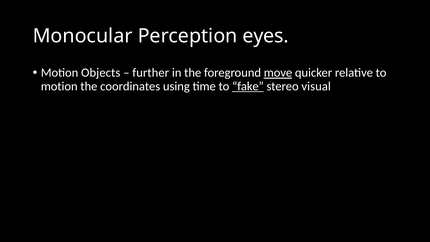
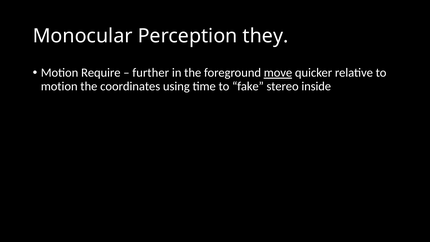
eyes: eyes -> they
Objects: Objects -> Require
fake underline: present -> none
visual: visual -> inside
